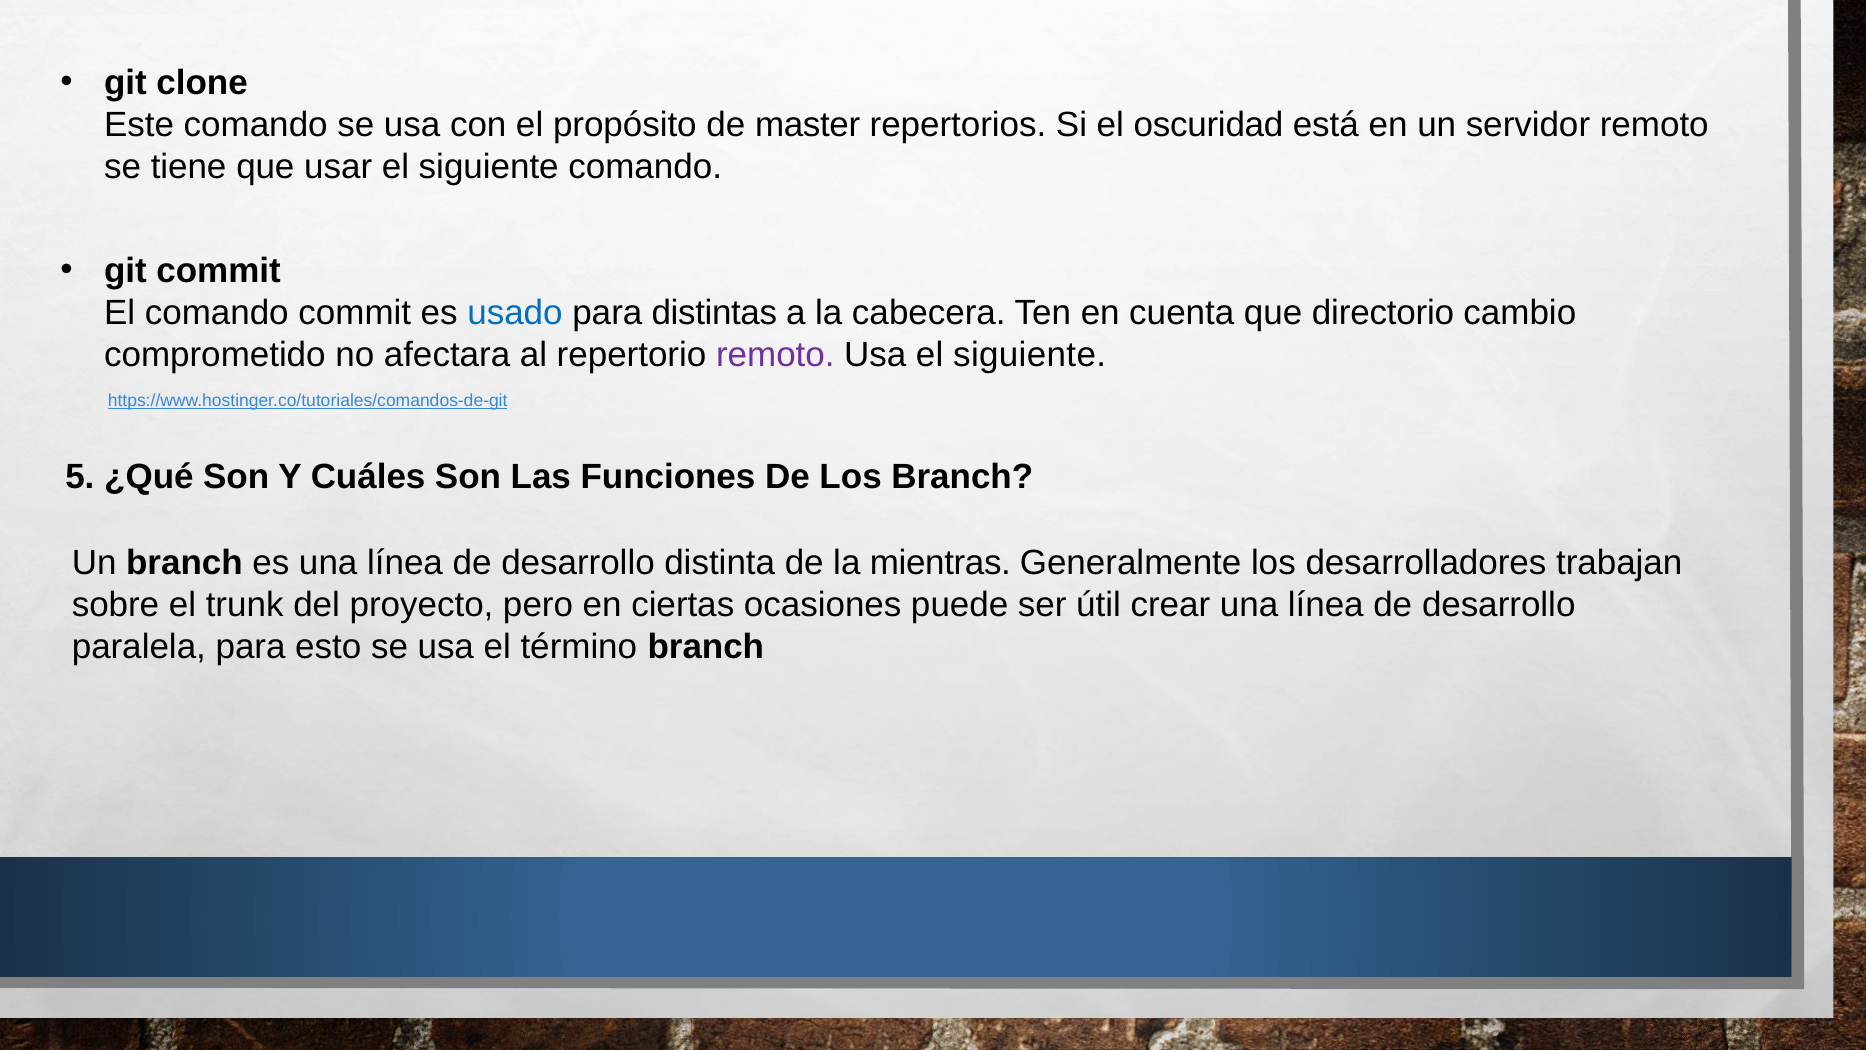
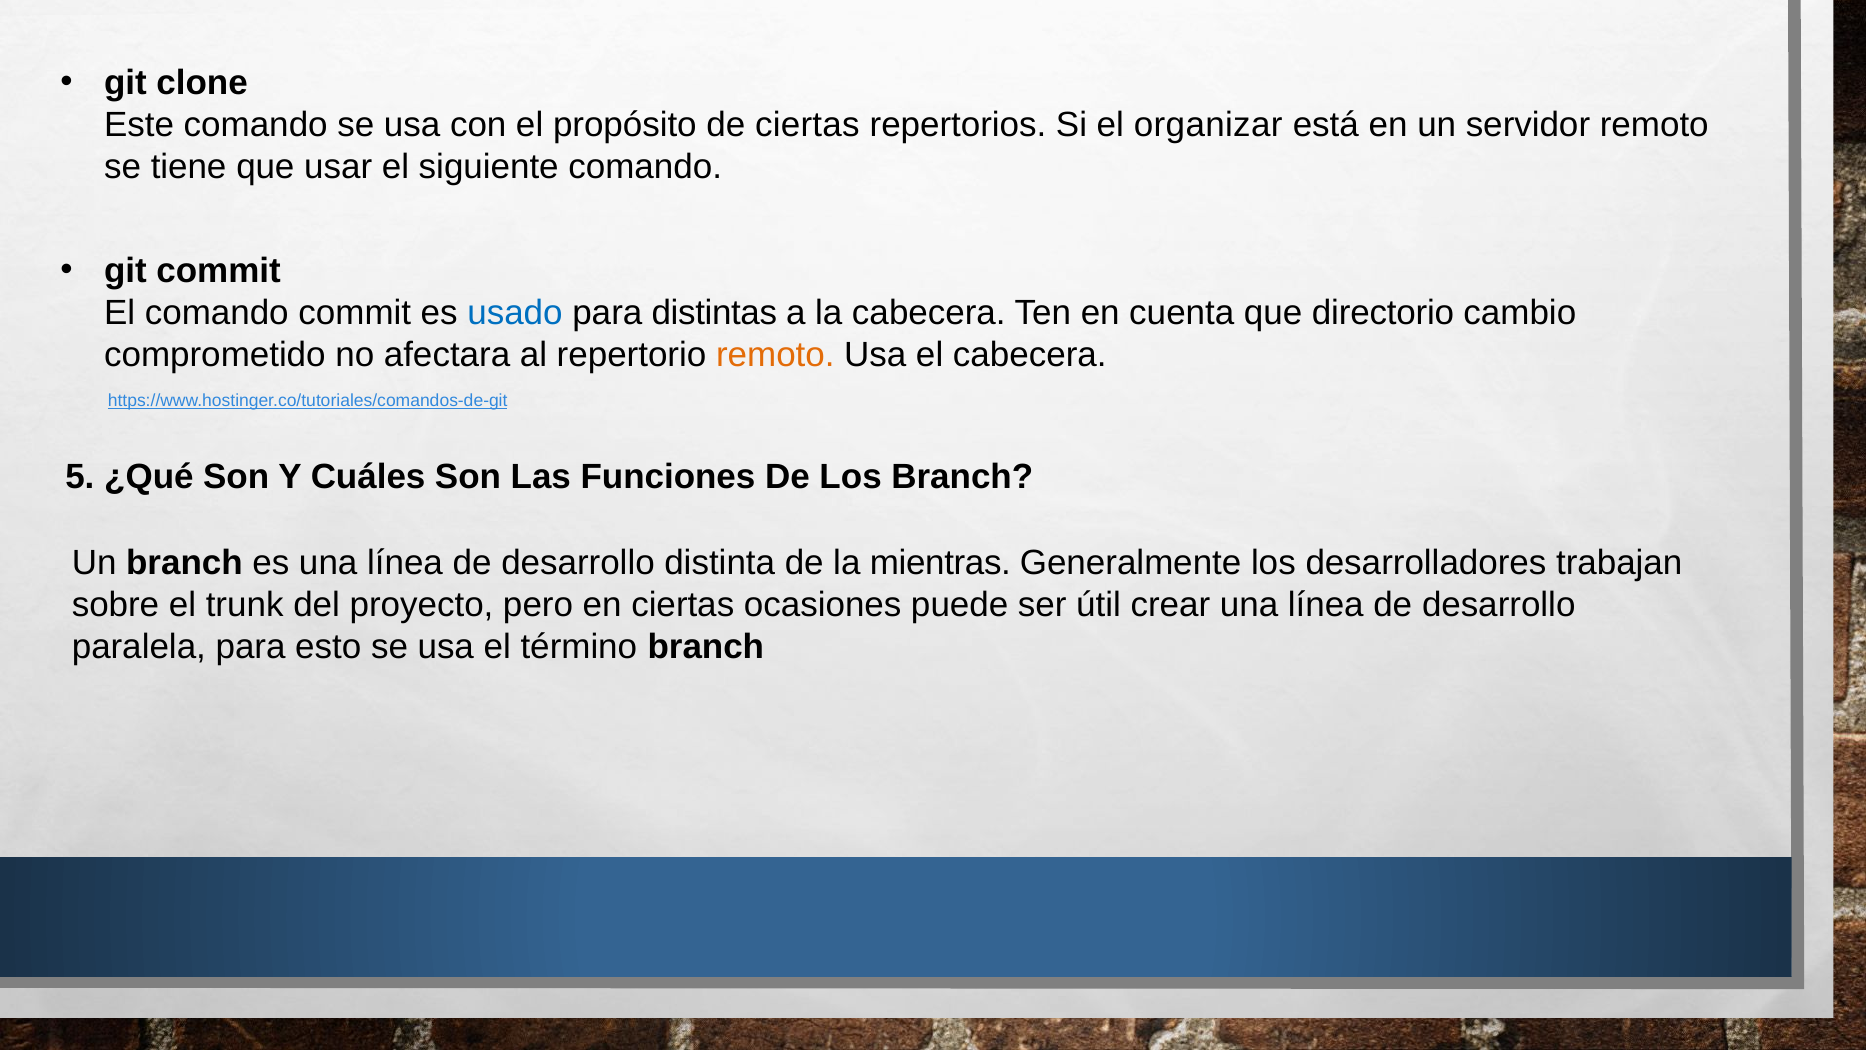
de master: master -> ciertas
oscuridad: oscuridad -> organizar
remoto at (775, 355) colour: purple -> orange
Usa el siguiente: siguiente -> cabecera
